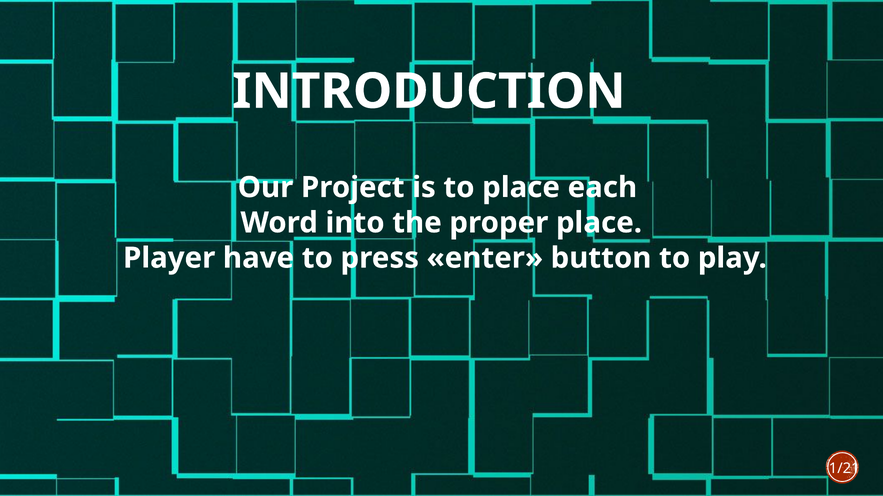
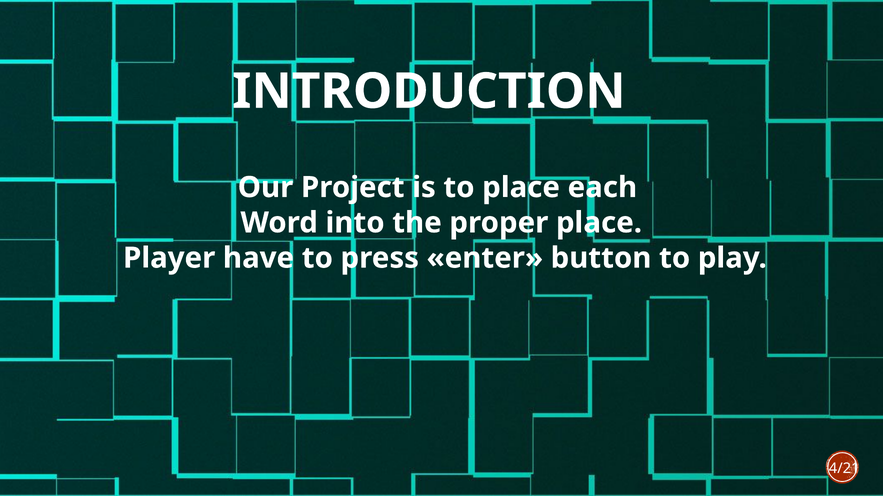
1/21: 1/21 -> 4/21
